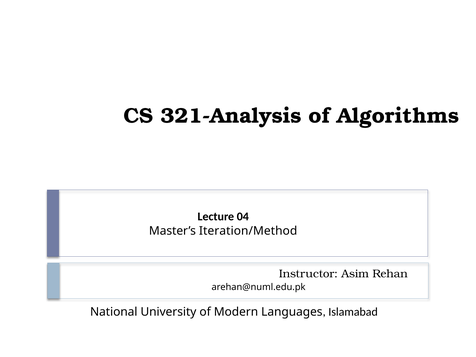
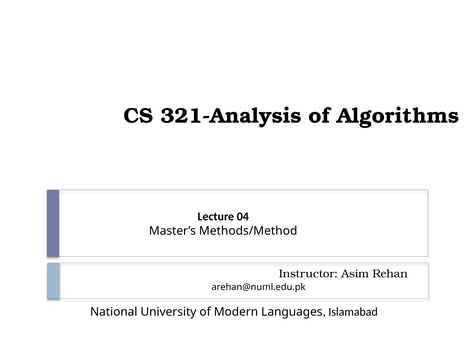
Iteration/Method: Iteration/Method -> Methods/Method
